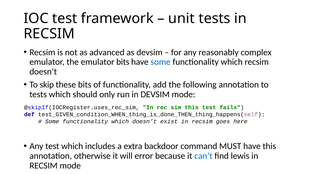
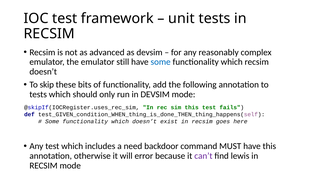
emulator bits: bits -> still
extra: extra -> need
can’t colour: blue -> purple
